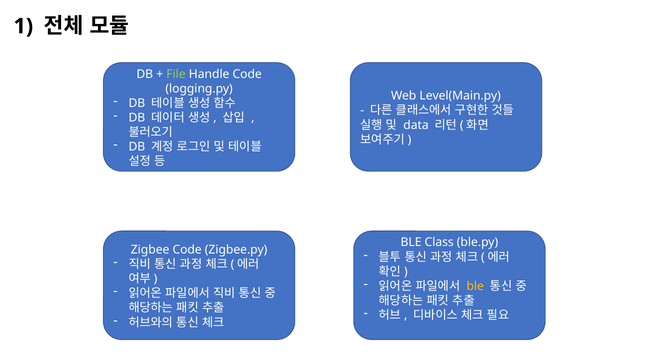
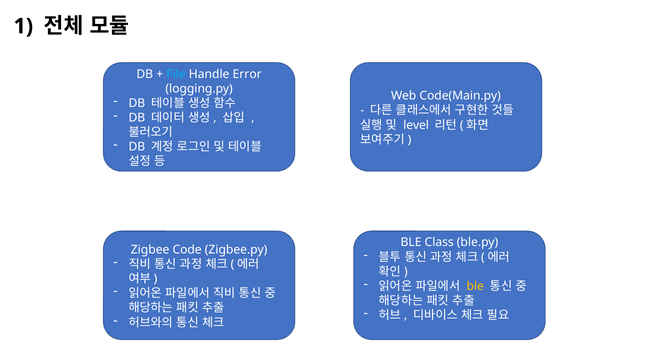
File colour: light green -> light blue
Handle Code: Code -> Error
Level(Main.py: Level(Main.py -> Code(Main.py
data: data -> level
